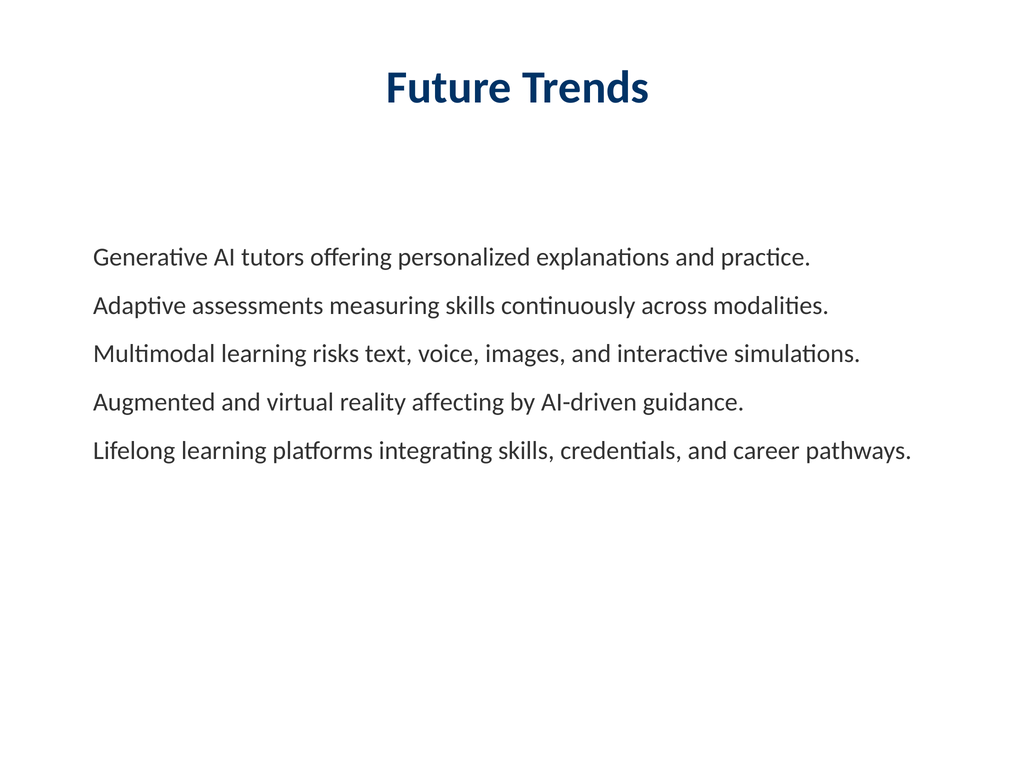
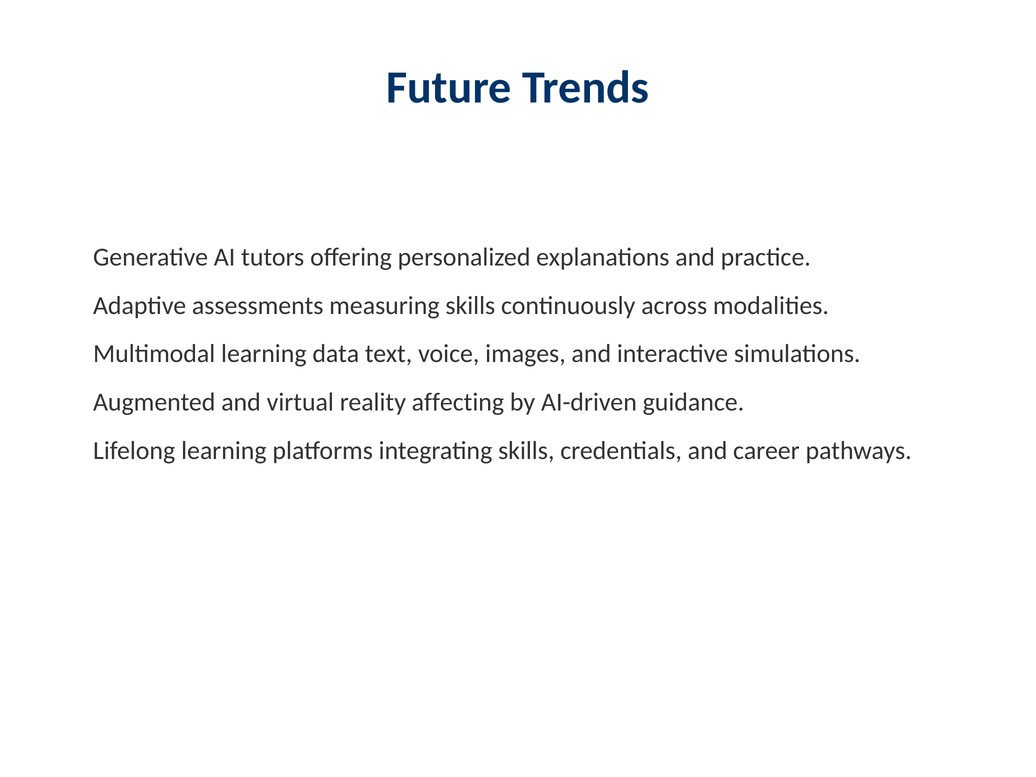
risks: risks -> data
